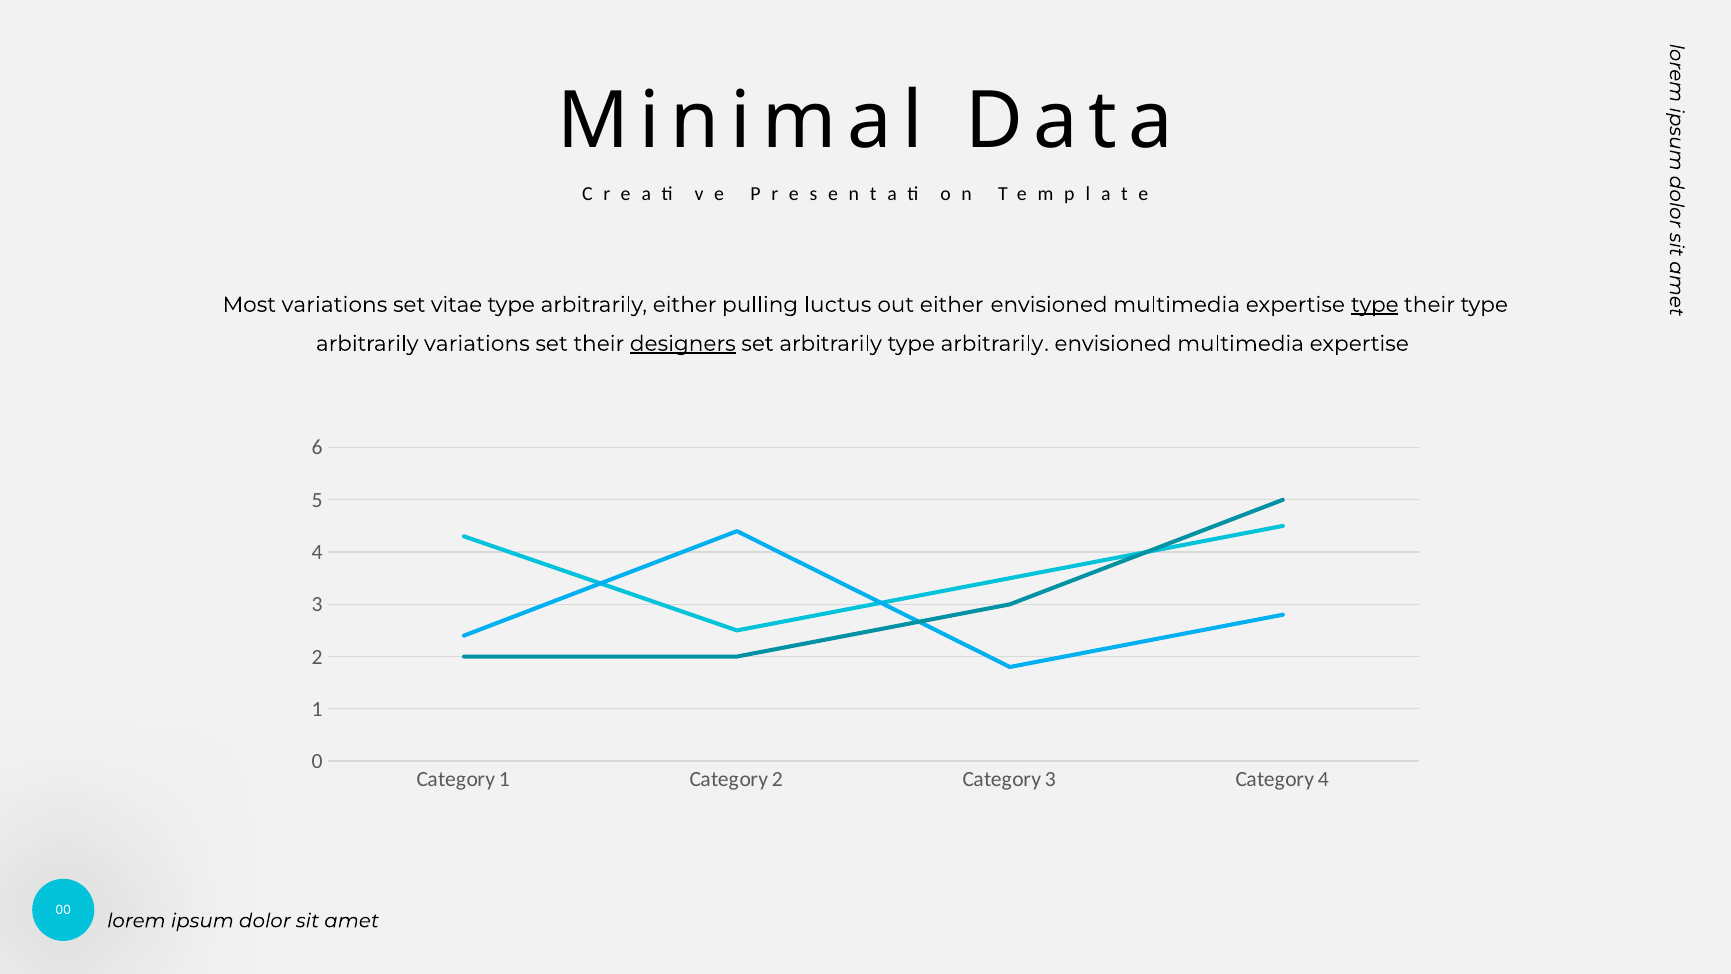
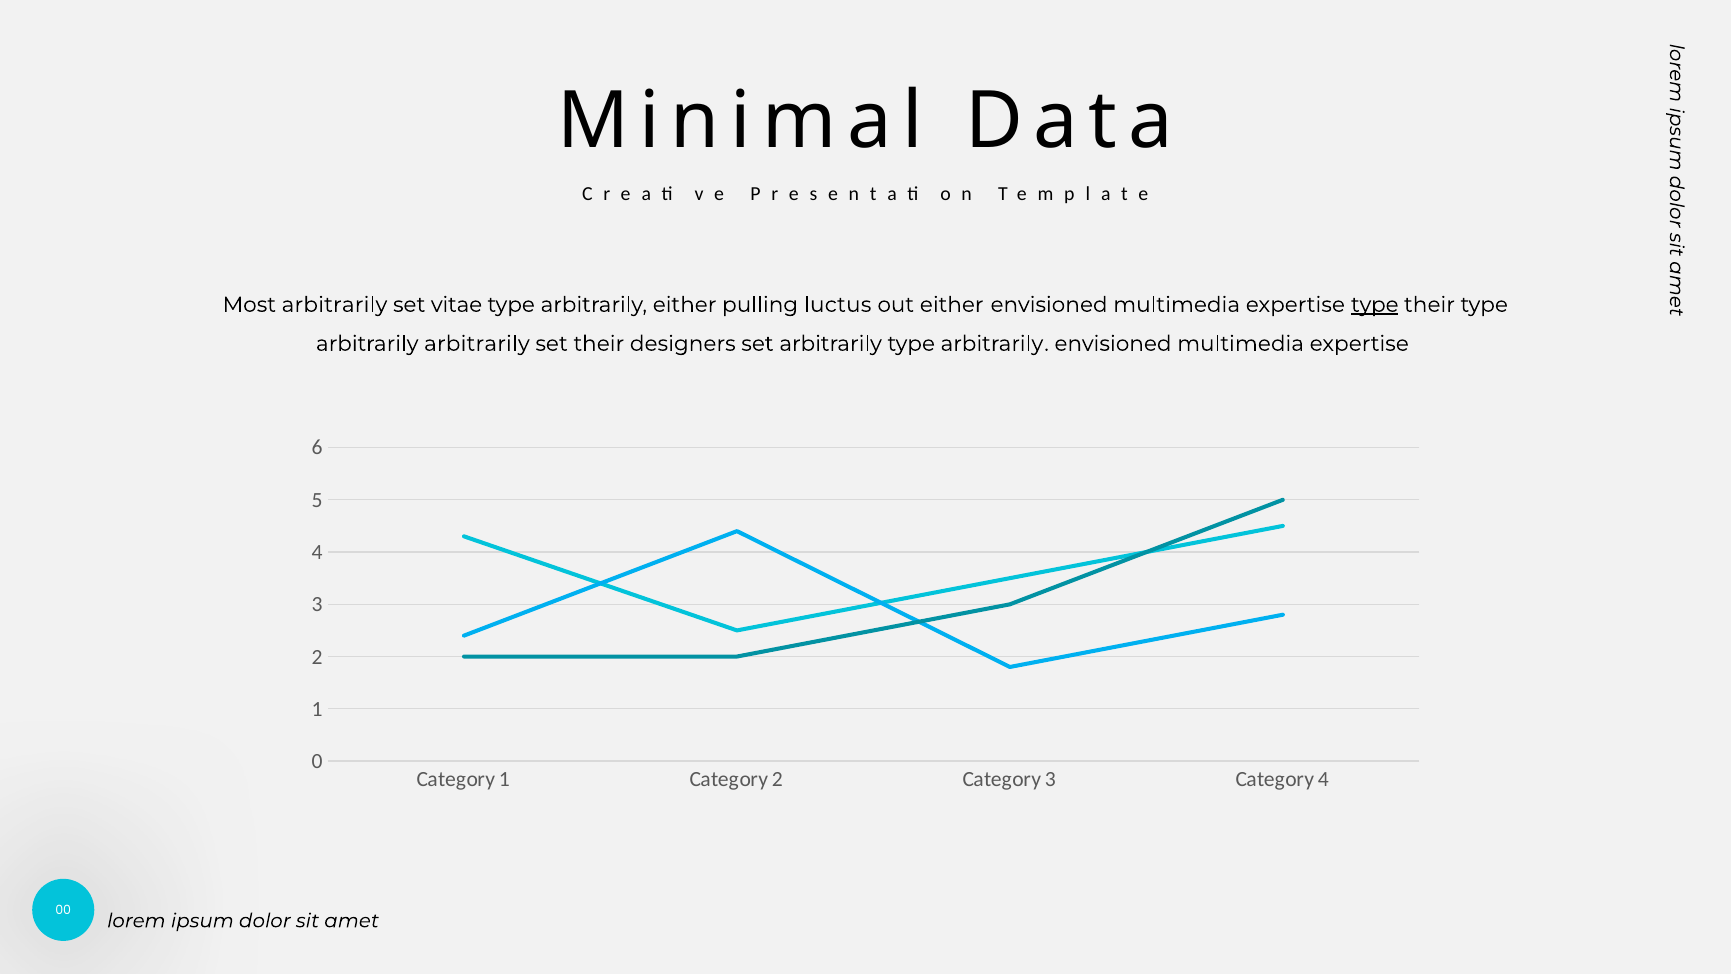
Most variations: variations -> arbitrarily
arbitrarily variations: variations -> arbitrarily
designers underline: present -> none
